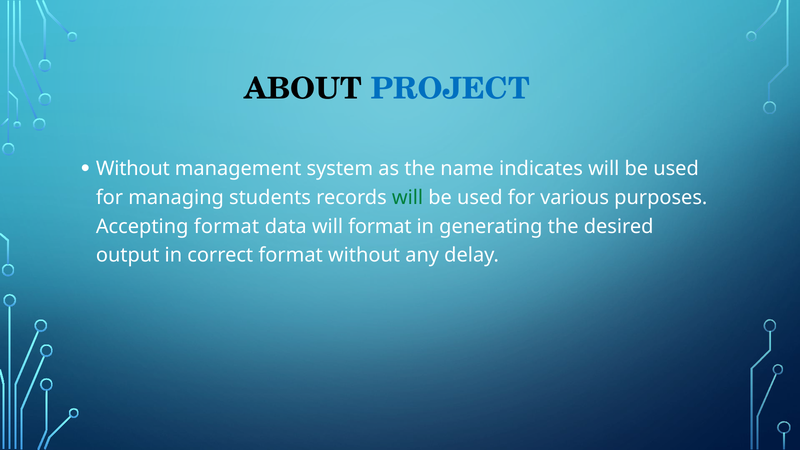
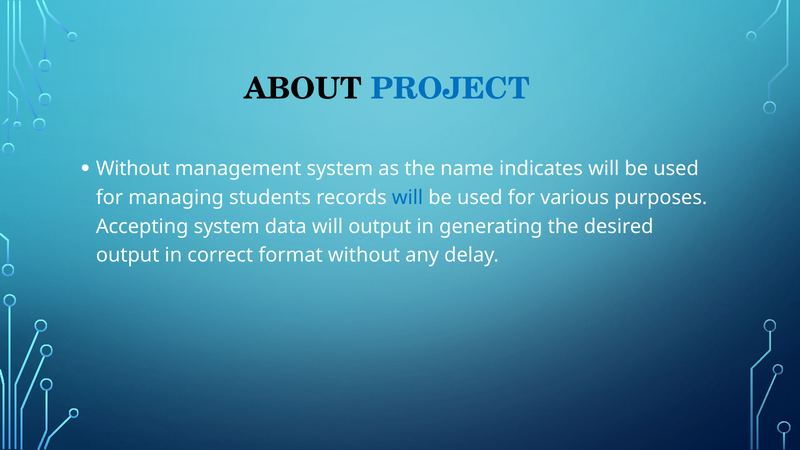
will at (408, 198) colour: green -> blue
Accepting format: format -> system
will format: format -> output
